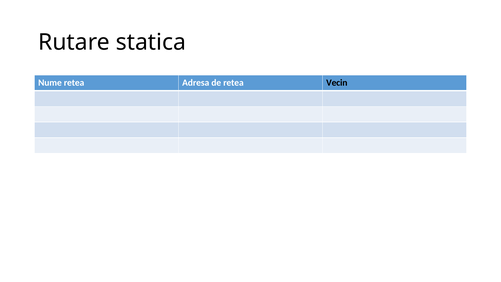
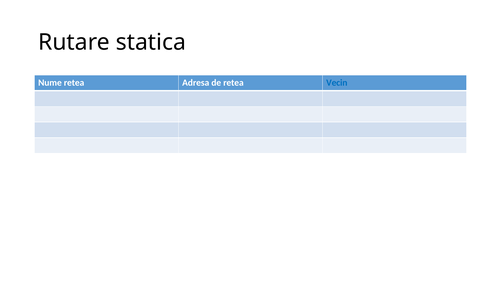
Vecin colour: black -> blue
